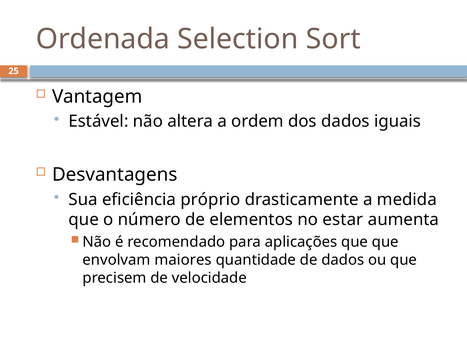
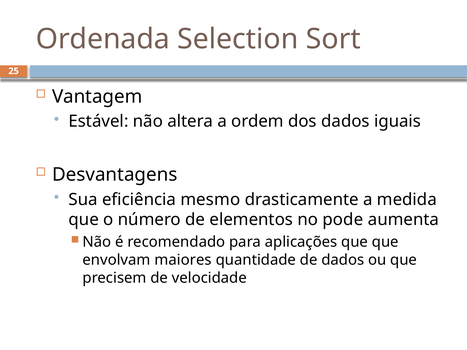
próprio: próprio -> mesmo
estar: estar -> pode
